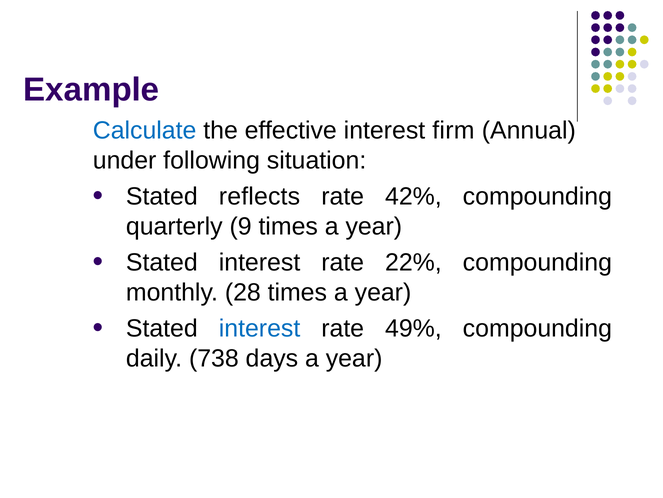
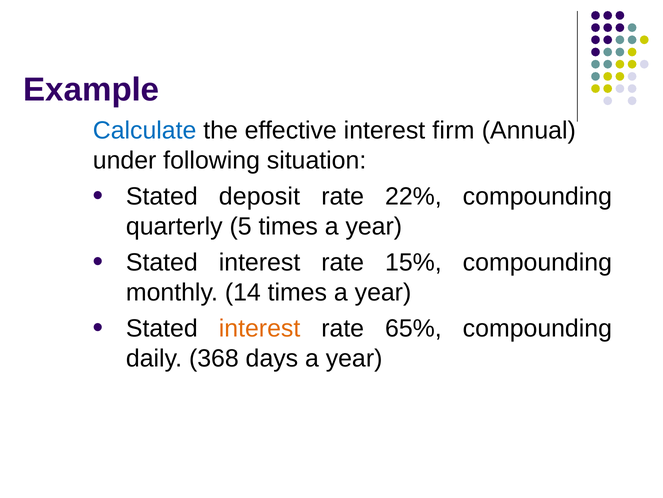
reflects: reflects -> deposit
42%: 42% -> 22%
9: 9 -> 5
22%: 22% -> 15%
28: 28 -> 14
interest at (260, 328) colour: blue -> orange
49%: 49% -> 65%
738: 738 -> 368
